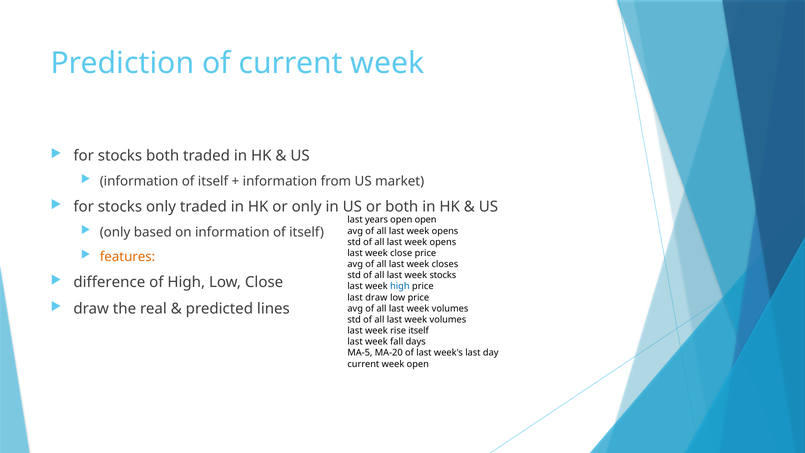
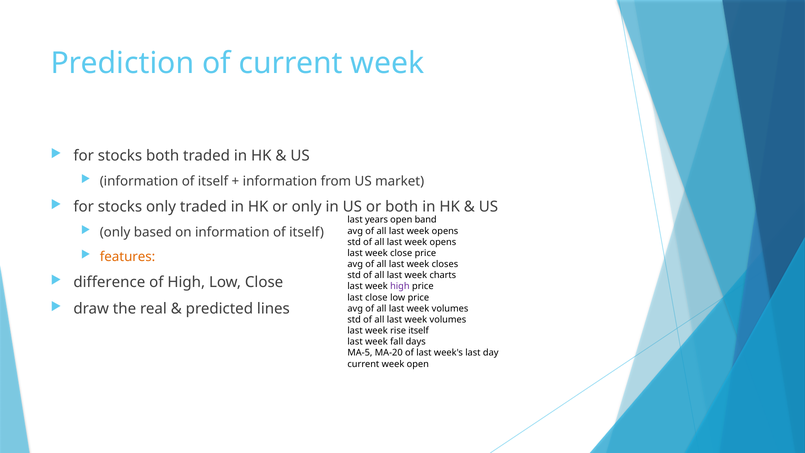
open open: open -> band
week stocks: stocks -> charts
high at (400, 286) colour: blue -> purple
last draw: draw -> close
